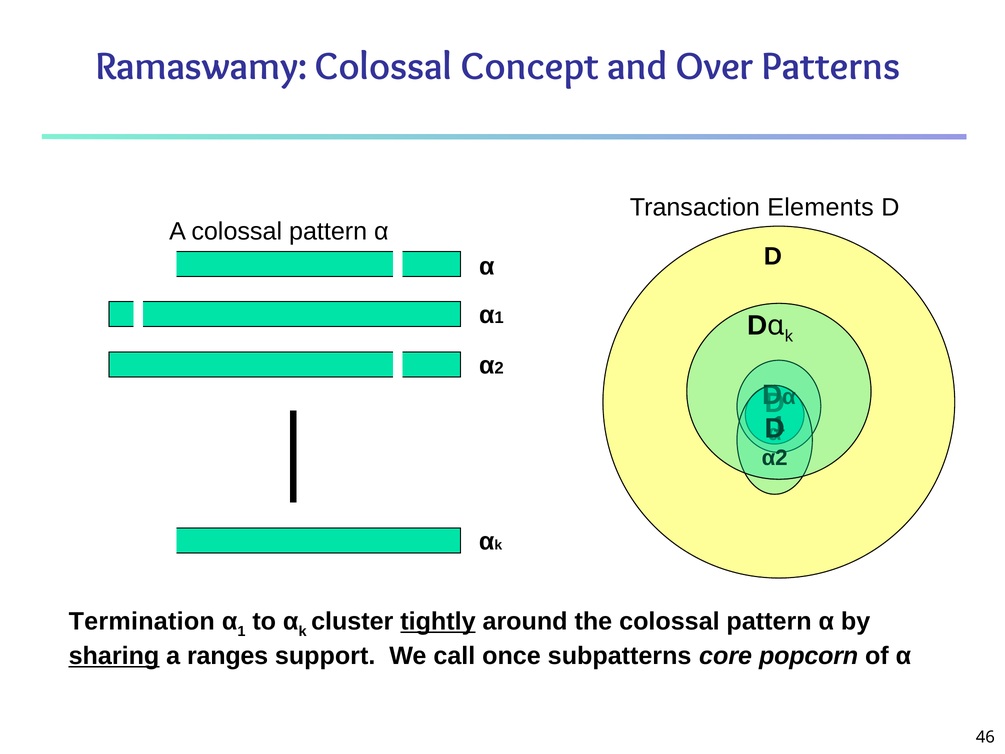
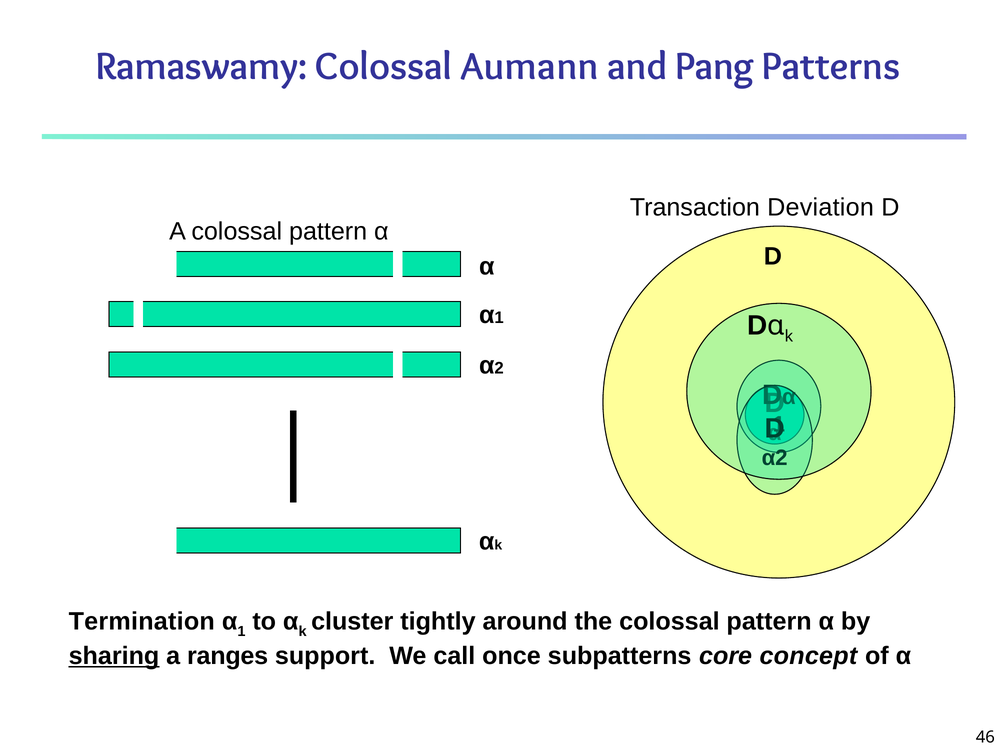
Concept: Concept -> Aumann
Over: Over -> Pang
Elements: Elements -> Deviation
tightly underline: present -> none
popcorn: popcorn -> concept
